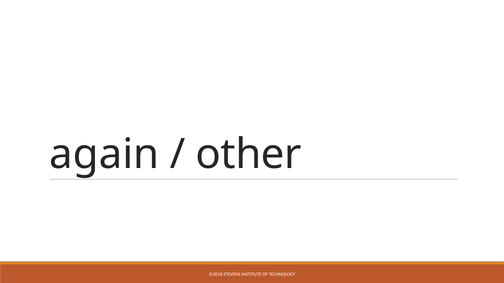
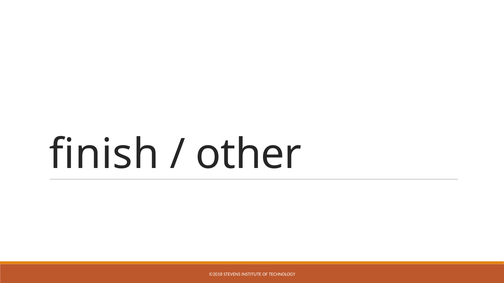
again: again -> finish
